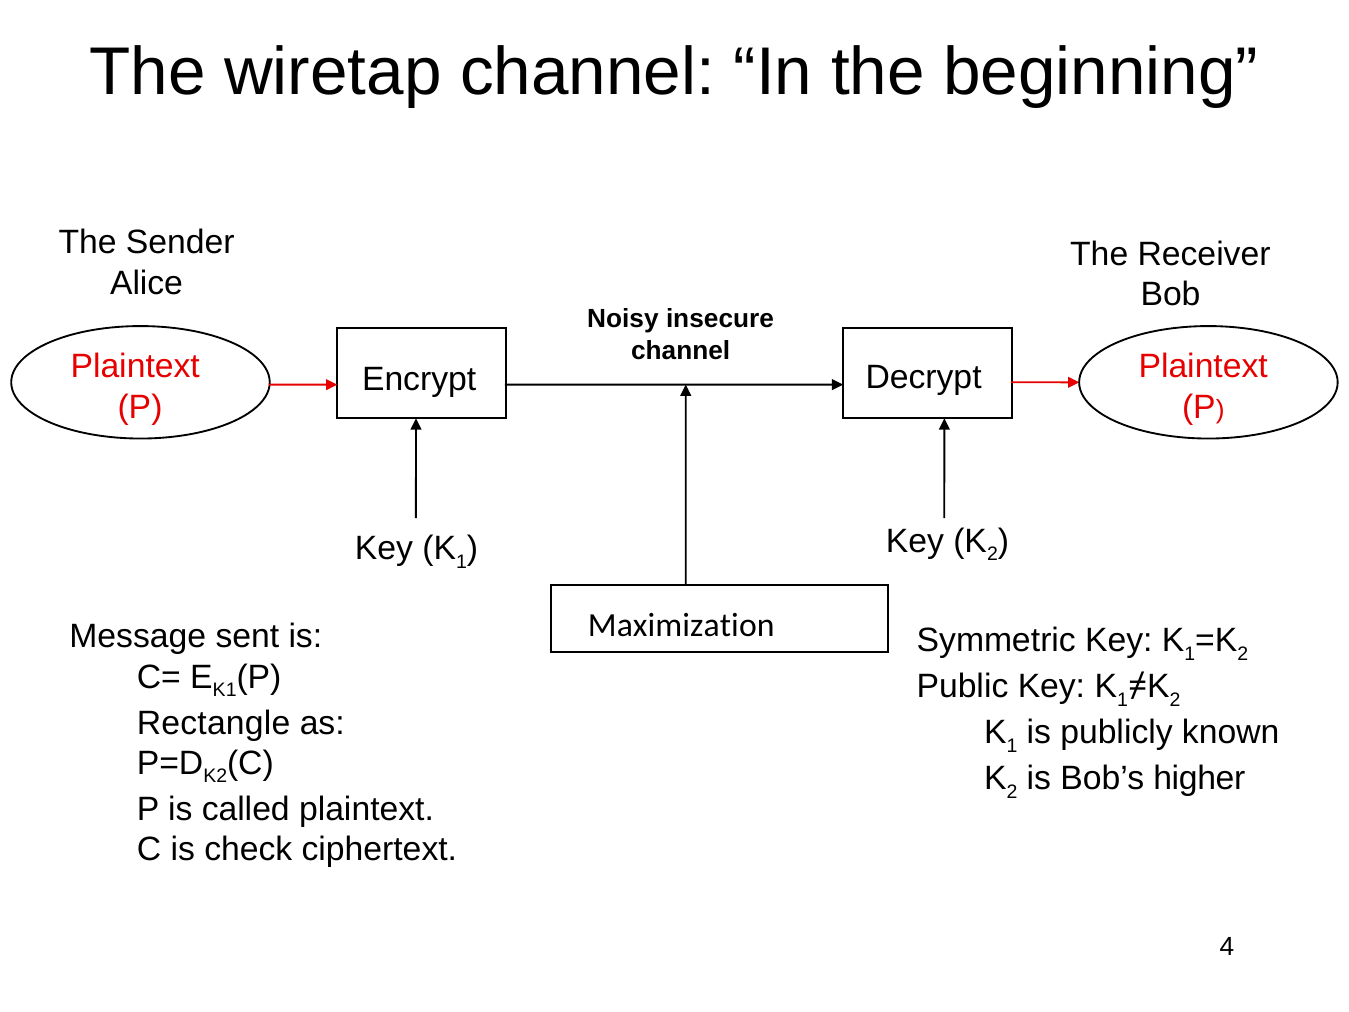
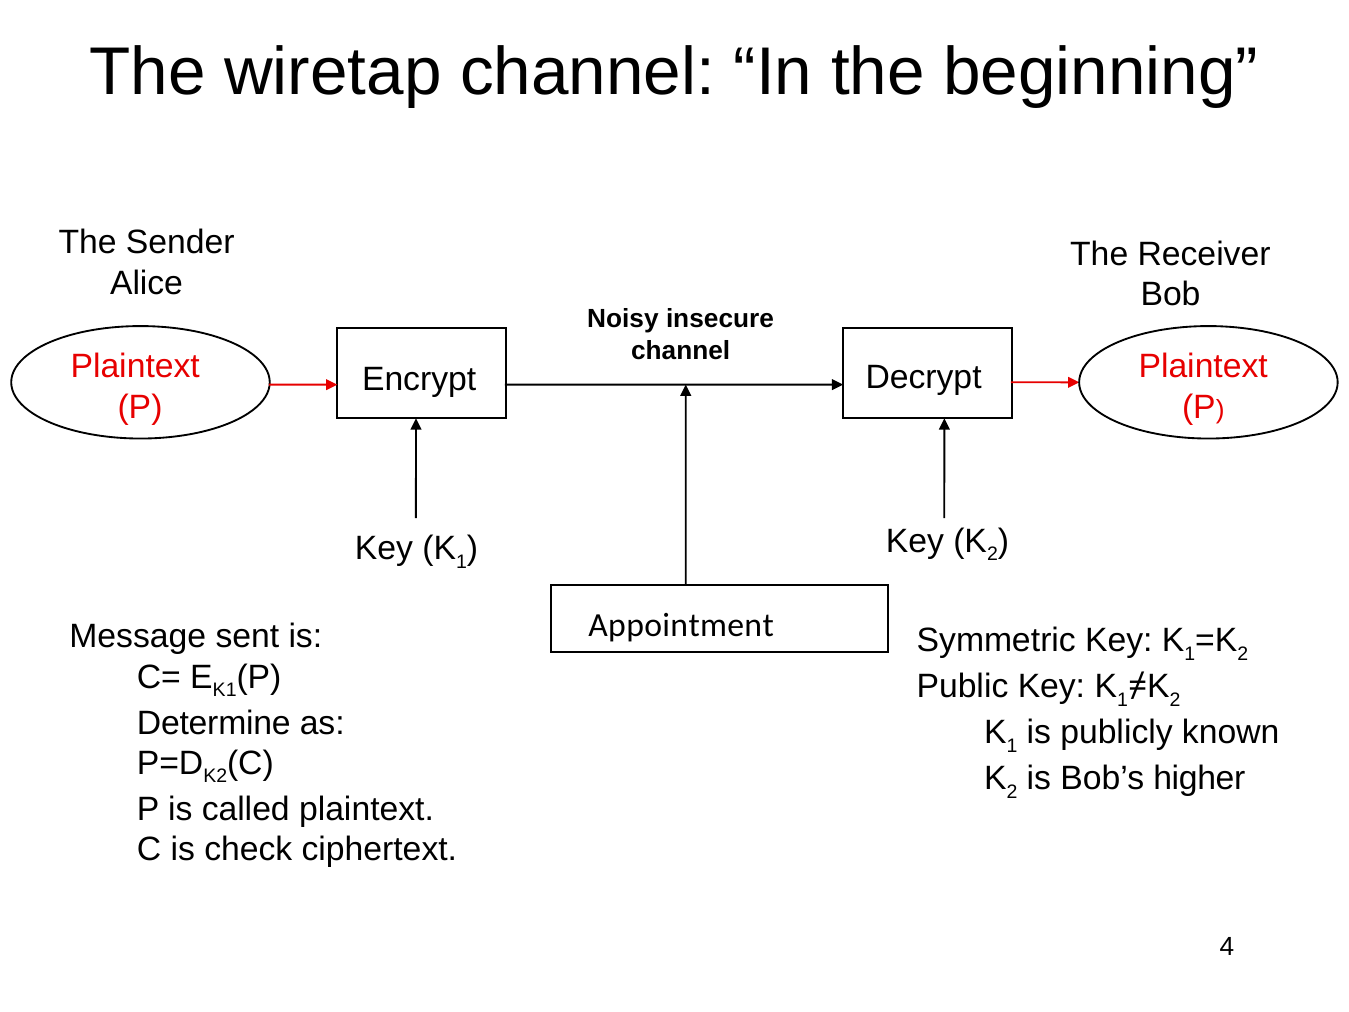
Maximization: Maximization -> Appointment
Rectangle: Rectangle -> Determine
